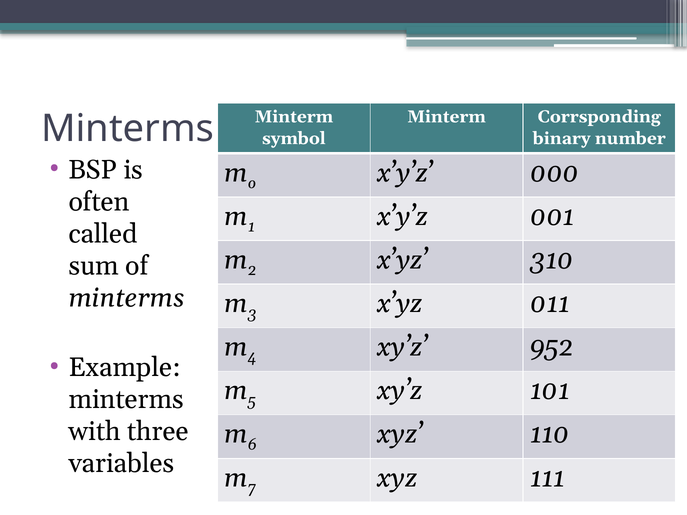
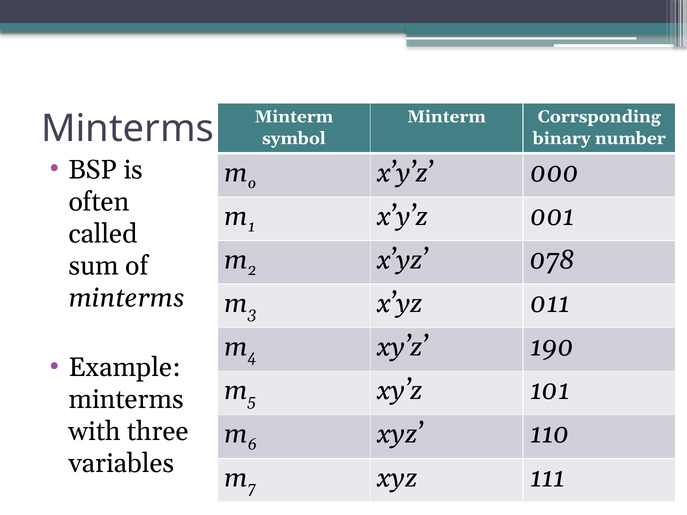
310: 310 -> 078
952: 952 -> 190
